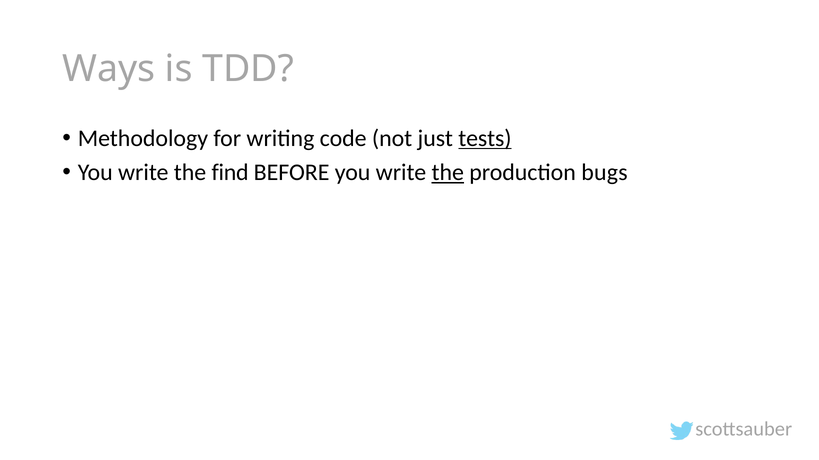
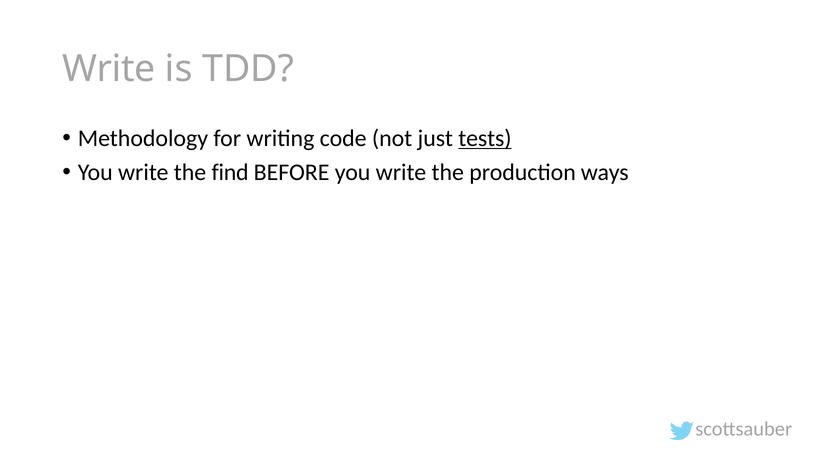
Ways at (109, 69): Ways -> Write
the at (448, 173) underline: present -> none
bugs: bugs -> ways
